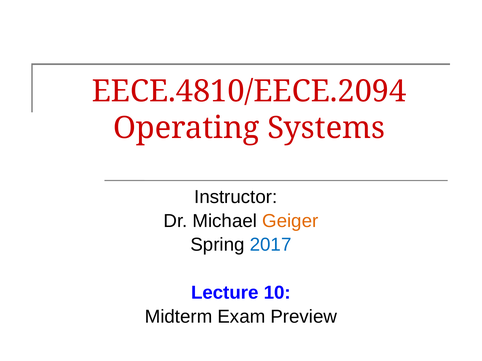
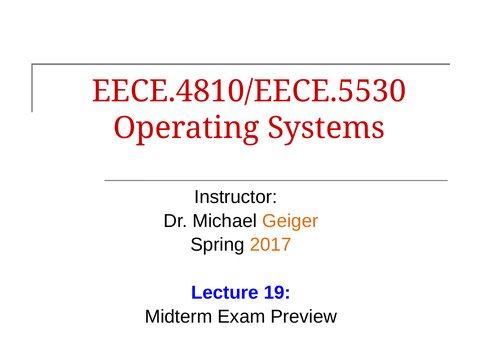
EECE.4810/EECE.2094: EECE.4810/EECE.2094 -> EECE.4810/EECE.5530
2017 colour: blue -> orange
10: 10 -> 19
